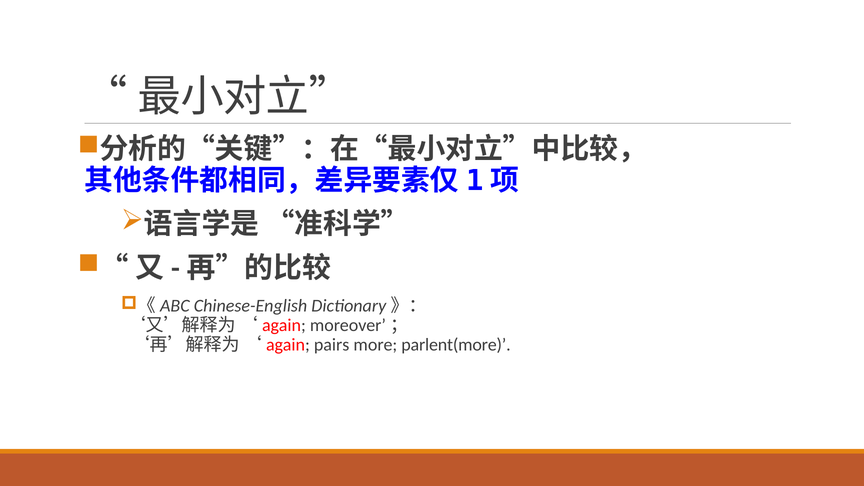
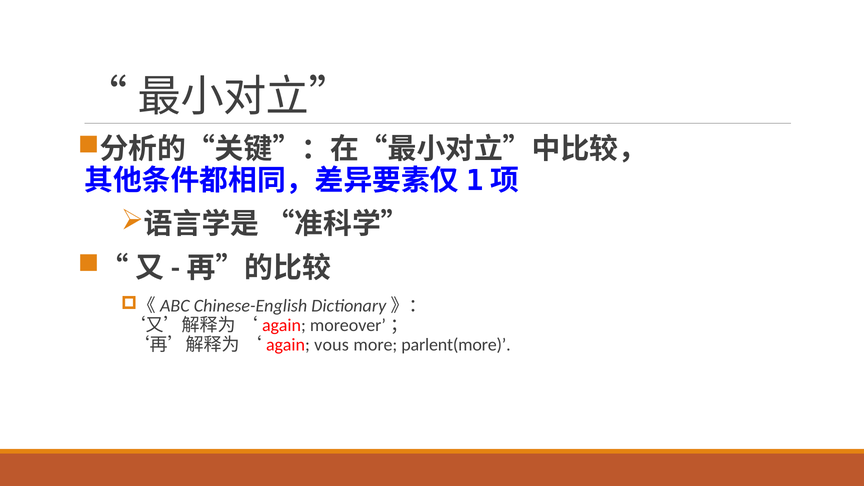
pairs: pairs -> vous
